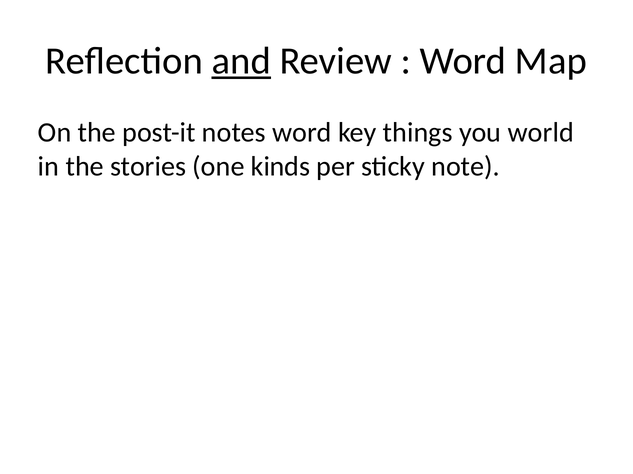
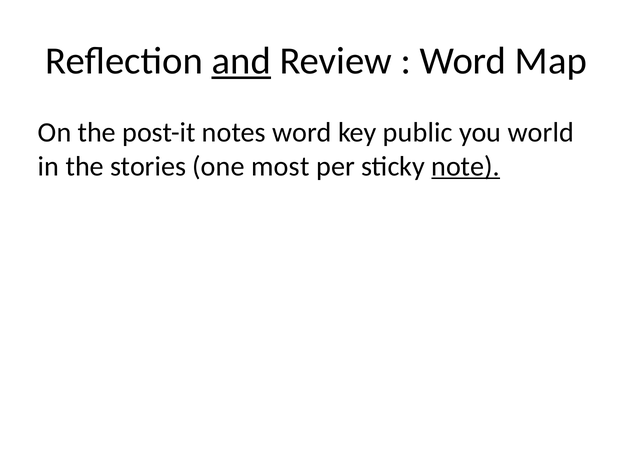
things: things -> public
kinds: kinds -> most
note underline: none -> present
